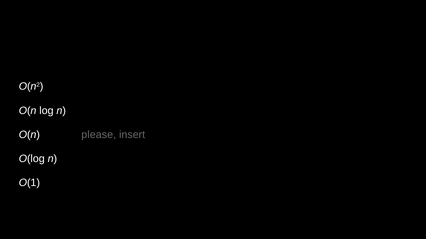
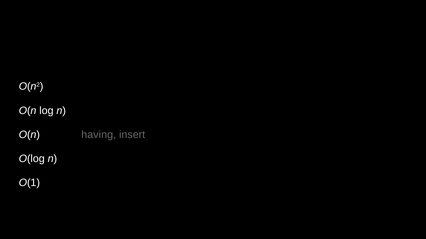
please: please -> having
